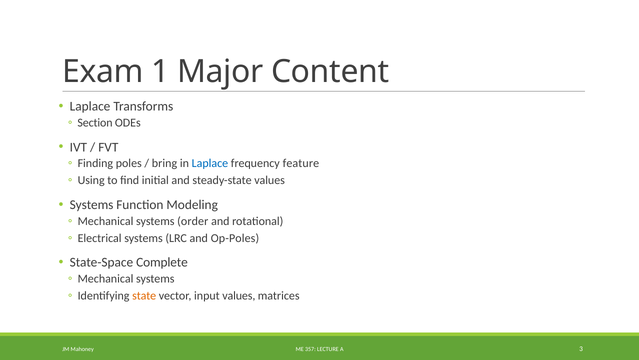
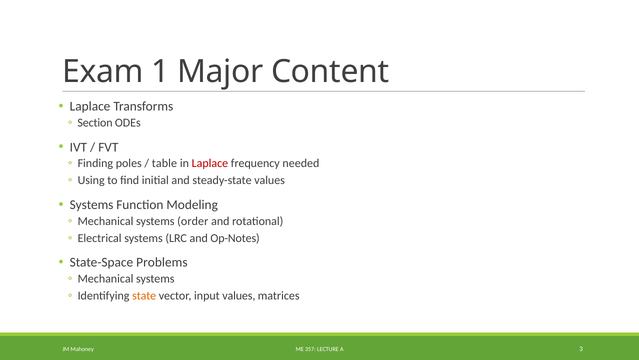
bring: bring -> table
Laplace at (210, 163) colour: blue -> red
feature: feature -> needed
Op-Poles: Op-Poles -> Op-Notes
Complete: Complete -> Problems
